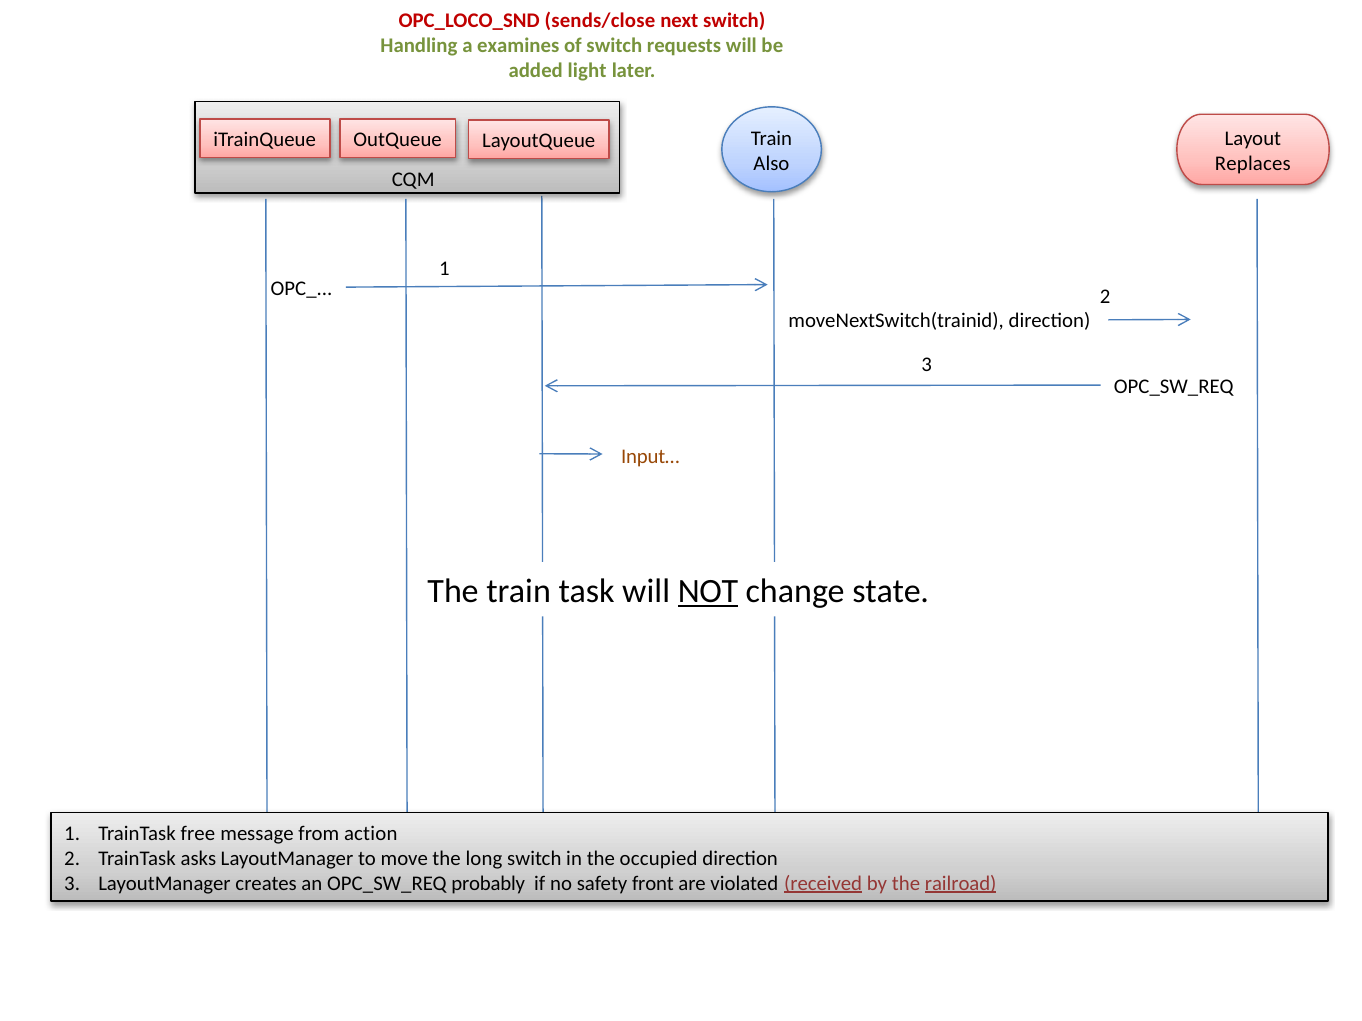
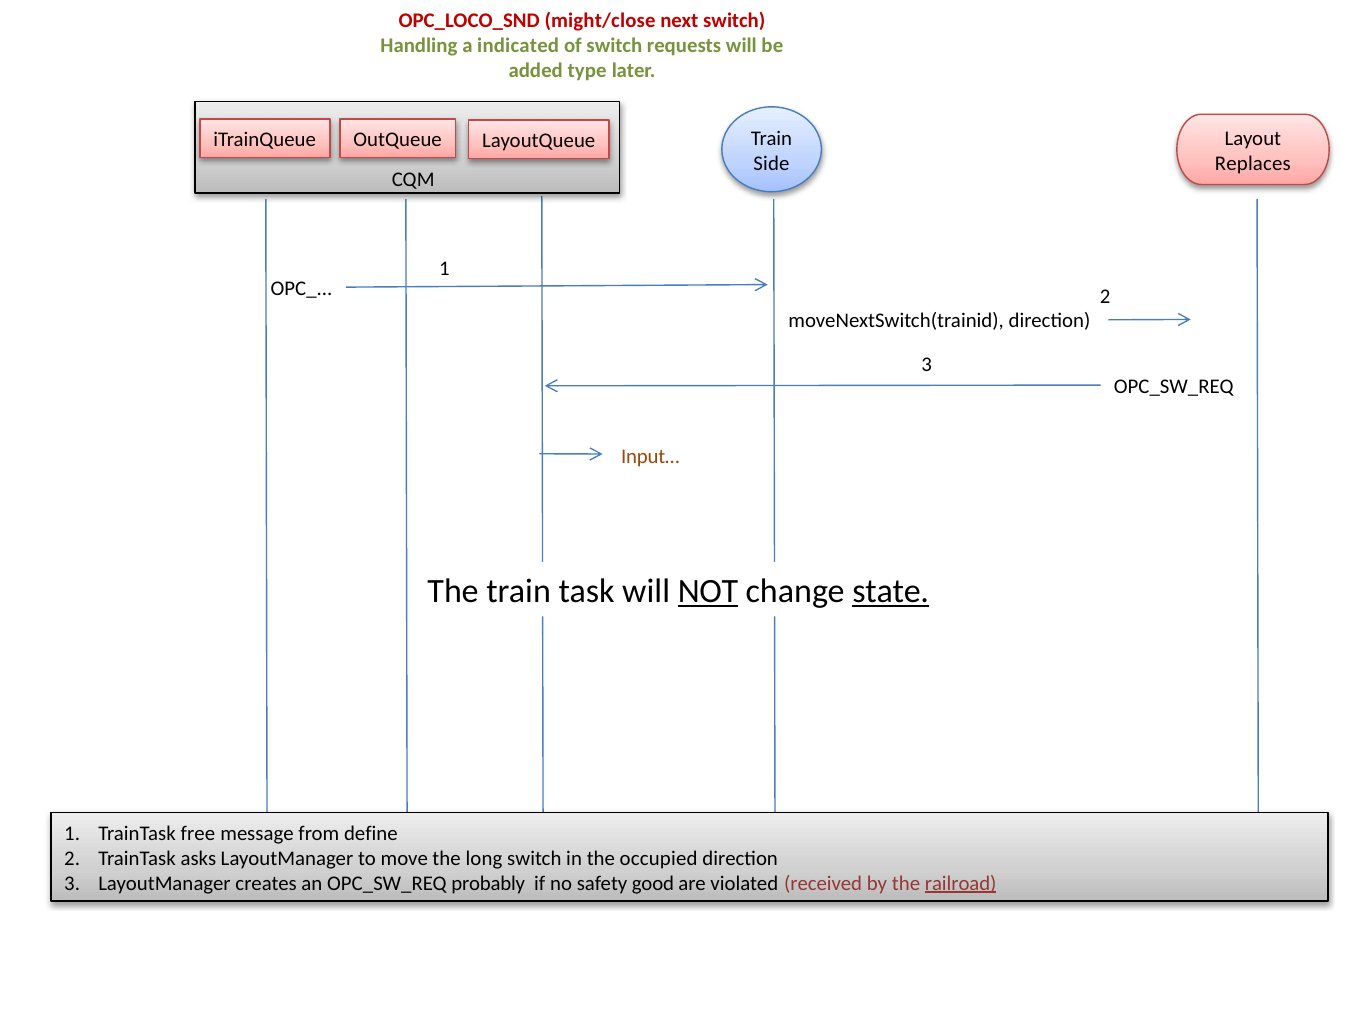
sends/close: sends/close -> might/close
examines: examines -> indicated
light: light -> type
Also: Also -> Side
state underline: none -> present
action: action -> define
front: front -> good
received underline: present -> none
